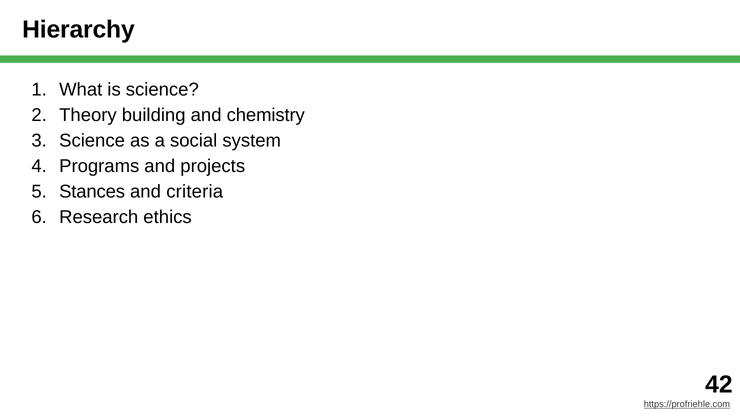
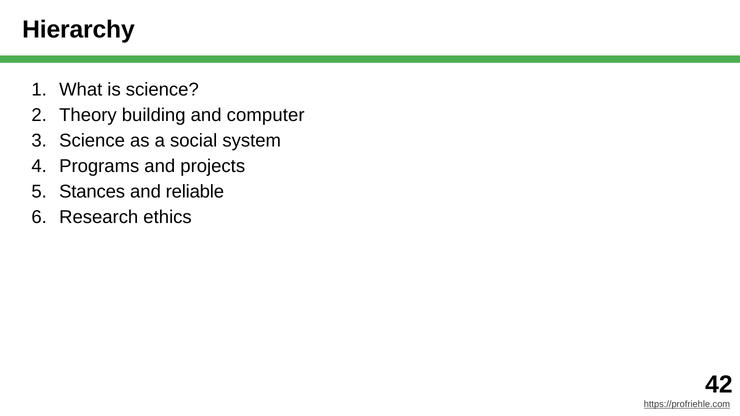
chemistry: chemistry -> computer
criteria: criteria -> reliable
